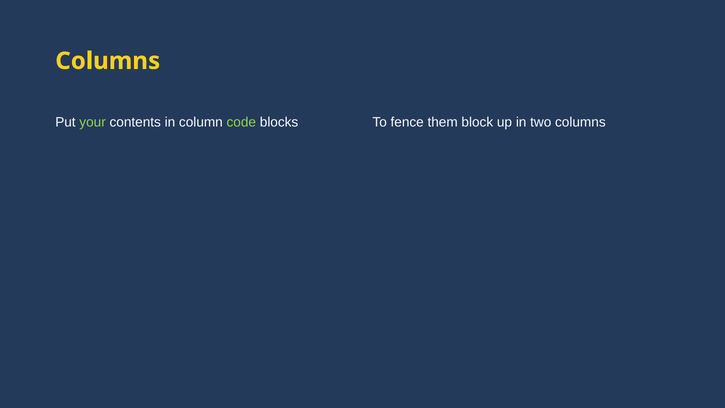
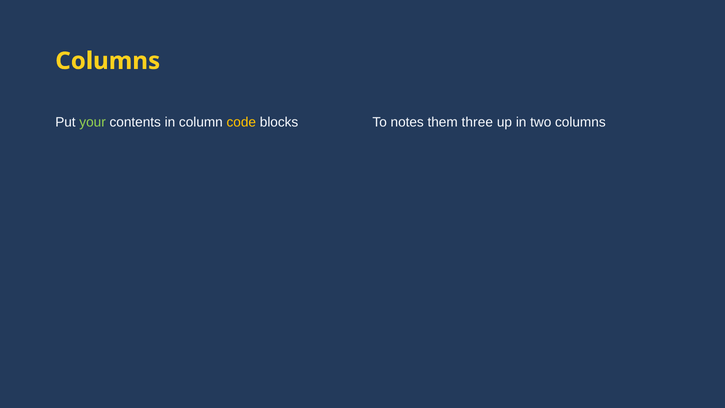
code colour: light green -> yellow
fence: fence -> notes
block: block -> three
